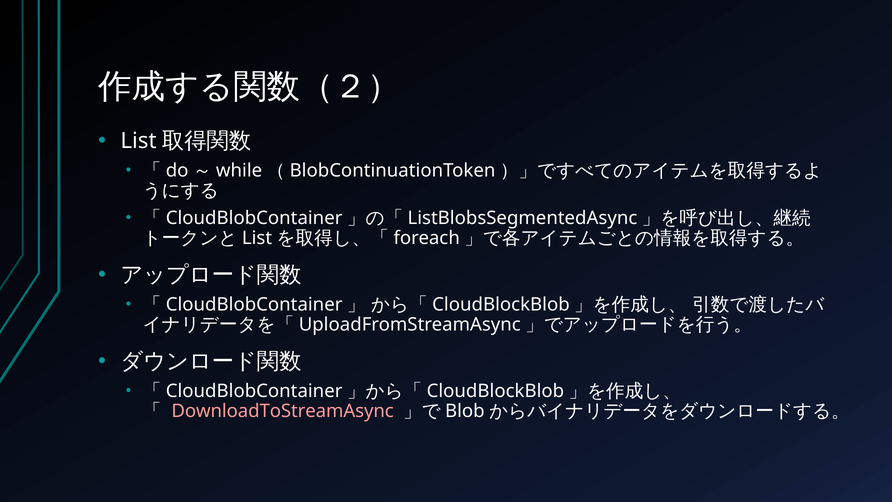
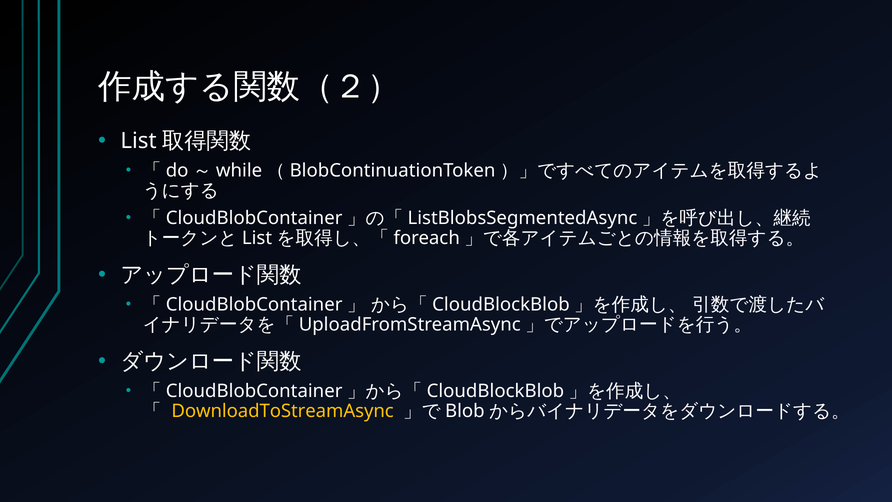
DownloadToStreamAsync colour: pink -> yellow
